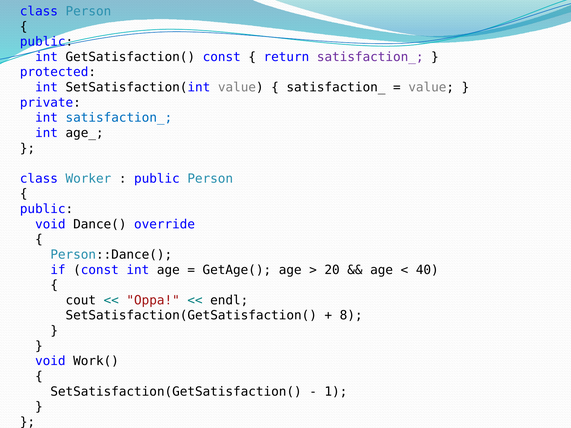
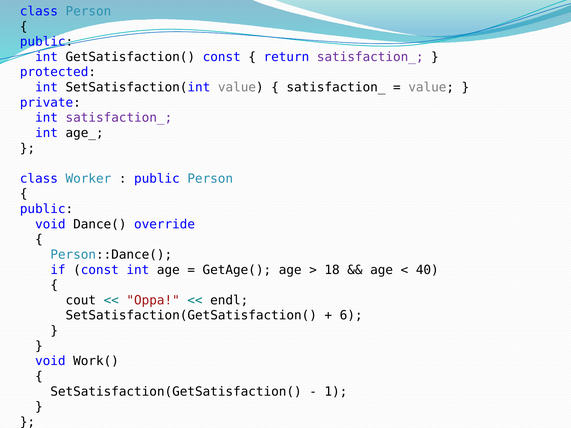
satisfaction_ at (119, 118) colour: blue -> purple
20: 20 -> 18
8: 8 -> 6
